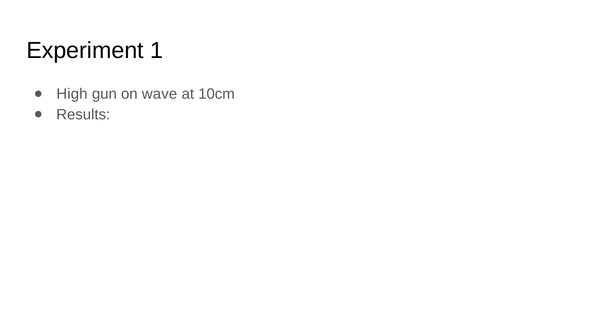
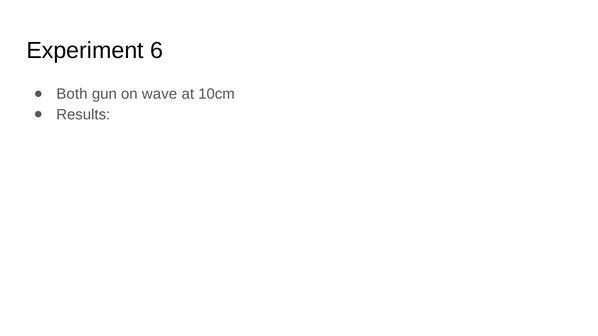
1: 1 -> 6
High: High -> Both
